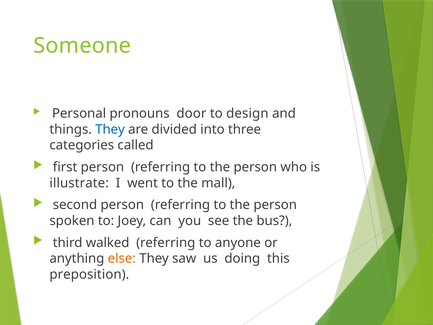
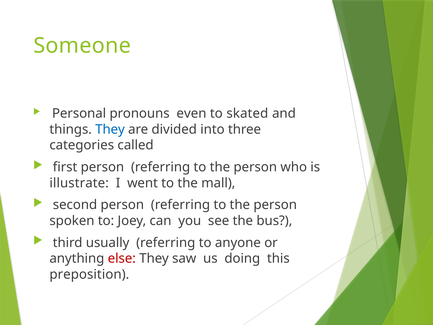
door: door -> even
design: design -> skated
walked: walked -> usually
else colour: orange -> red
